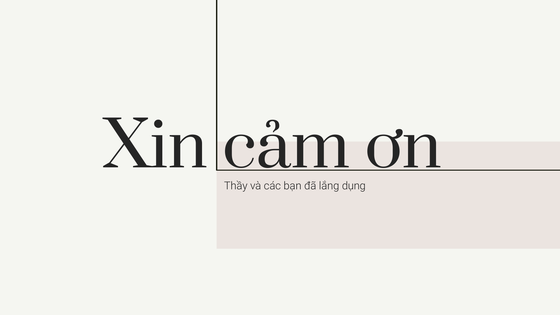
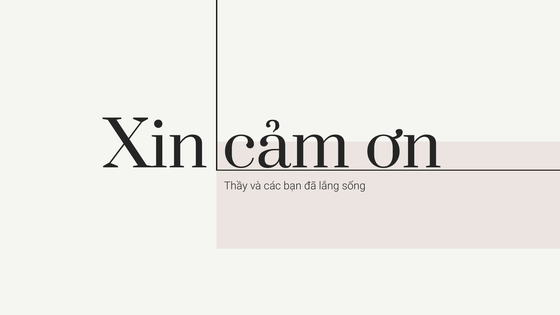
dụng: dụng -> sống
